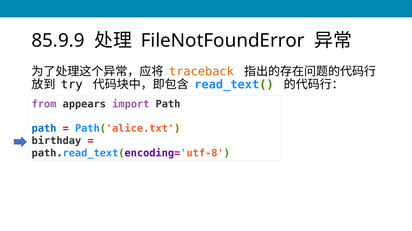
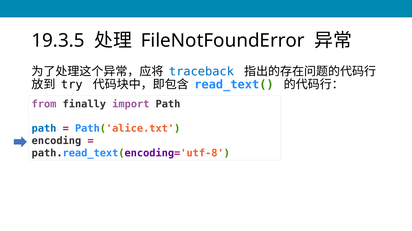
85.9.9: 85.9.9 -> 19.3.5
traceback colour: orange -> blue
appears: appears -> finally
birthday: birthday -> encoding
